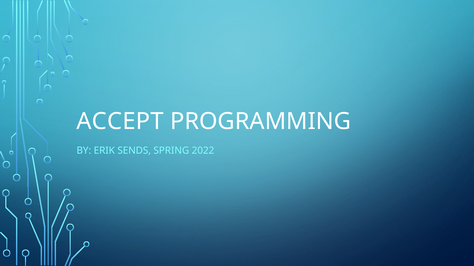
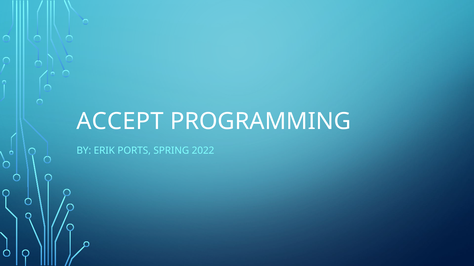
SENDS: SENDS -> PORTS
